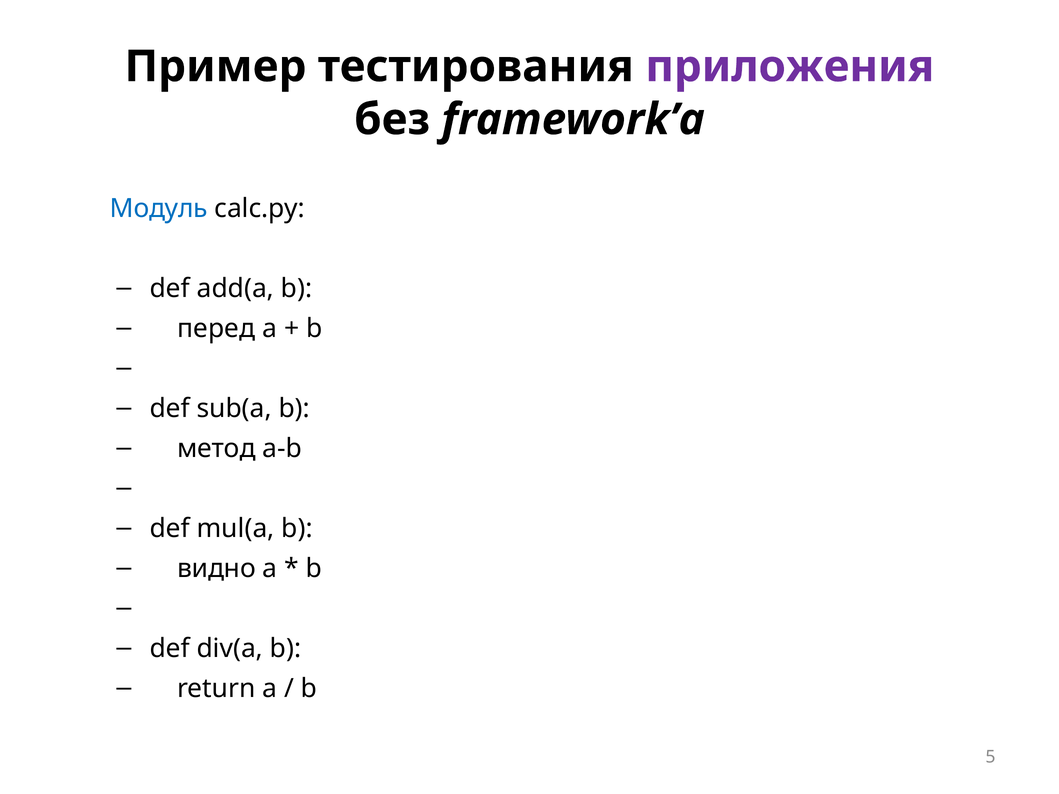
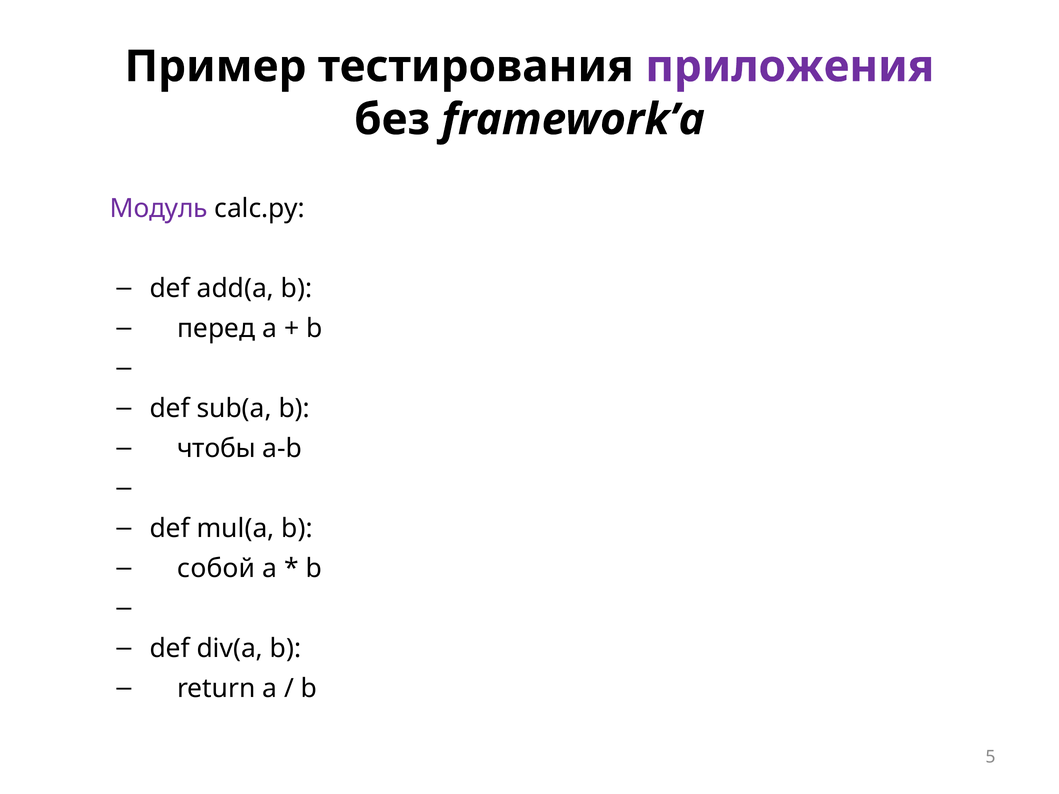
Модуль colour: blue -> purple
метод: метод -> чтобы
видно: видно -> собой
